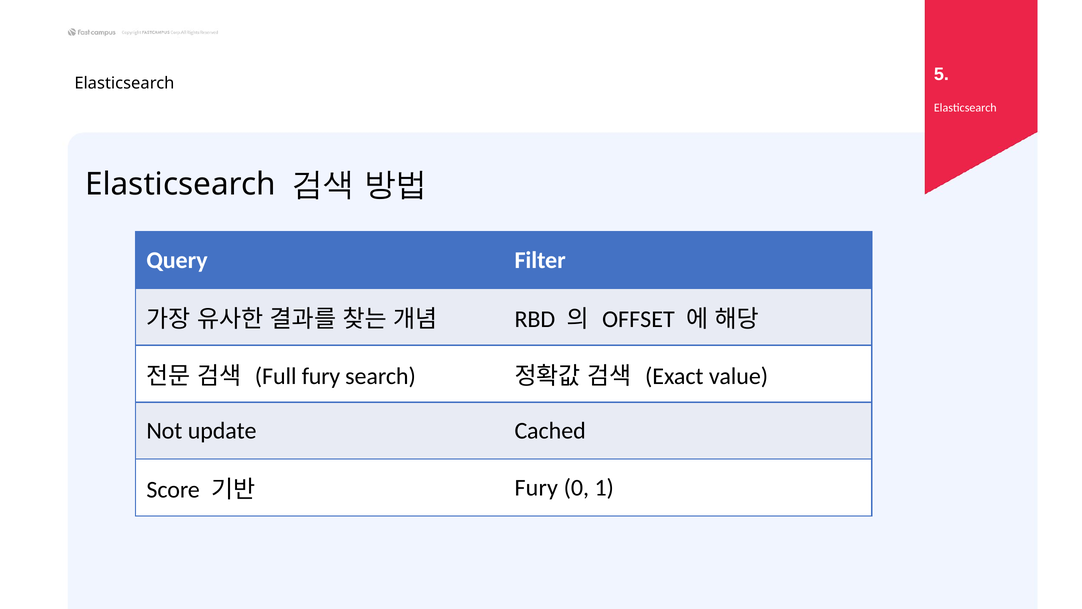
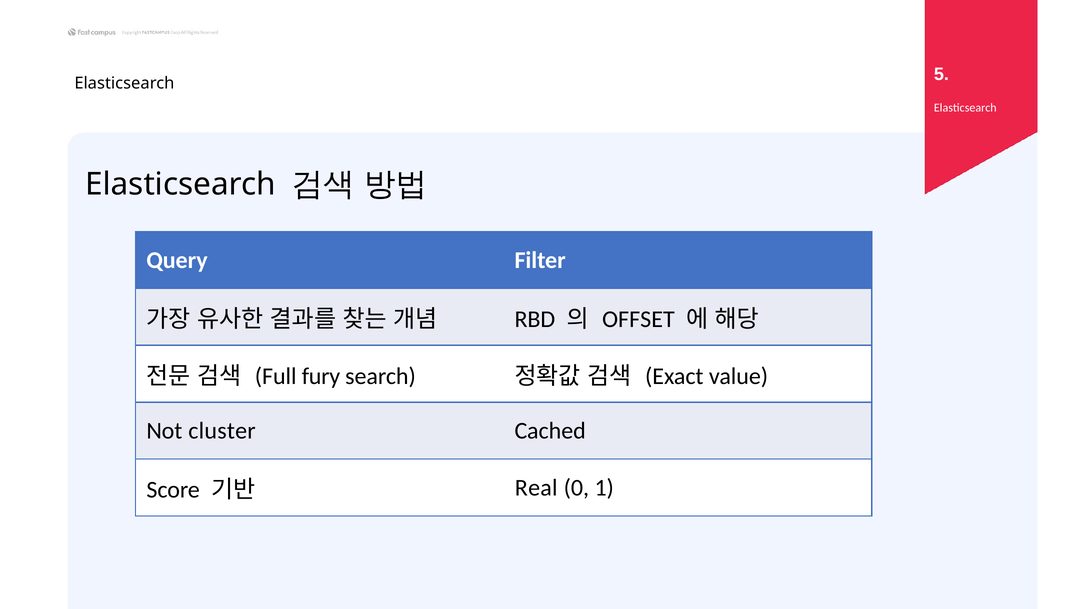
update: update -> cluster
Fury at (536, 487): Fury -> Real
